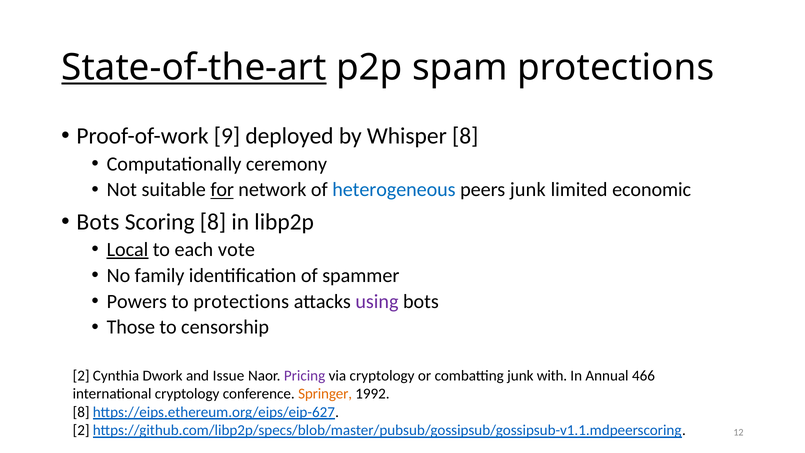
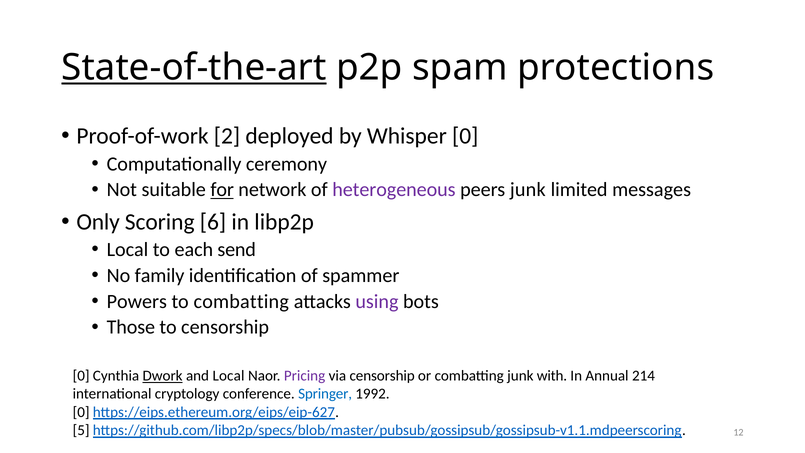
9: 9 -> 2
Whisper 8: 8 -> 0
heterogeneous colour: blue -> purple
economic: economic -> messages
Bots at (98, 222): Bots -> Only
Scoring 8: 8 -> 6
Local at (127, 249) underline: present -> none
vote: vote -> send
to protections: protections -> combatting
2 at (81, 376): 2 -> 0
Dwork underline: none -> present
and Issue: Issue -> Local
via cryptology: cryptology -> censorship
466: 466 -> 214
Springer colour: orange -> blue
8 at (81, 412): 8 -> 0
2 at (81, 430): 2 -> 5
